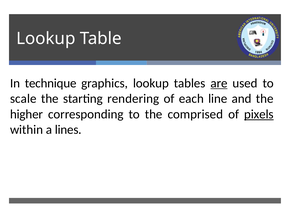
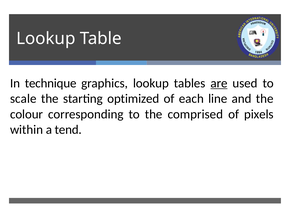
rendering: rendering -> optimized
higher: higher -> colour
pixels underline: present -> none
lines: lines -> tend
